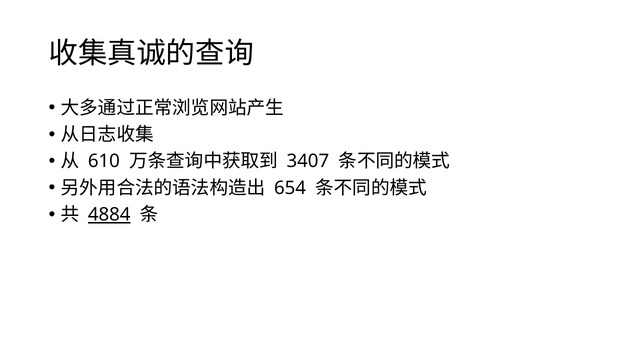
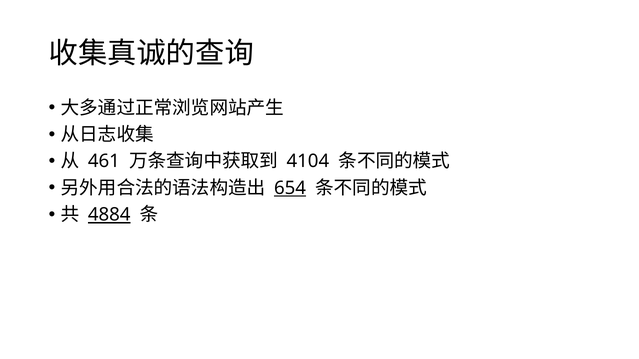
610: 610 -> 461
3407: 3407 -> 4104
654 underline: none -> present
